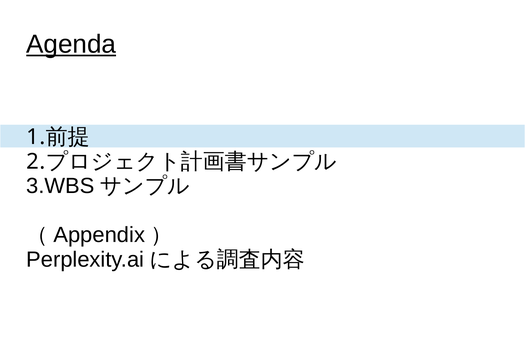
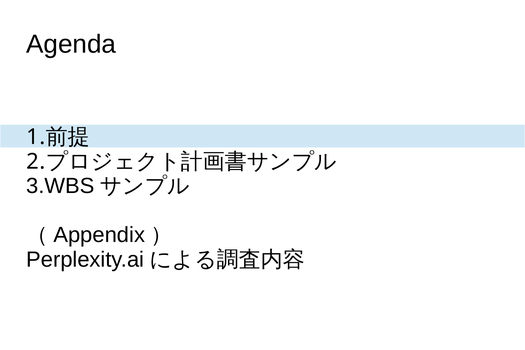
Agenda underline: present -> none
